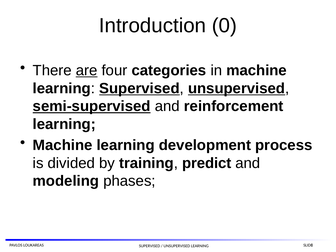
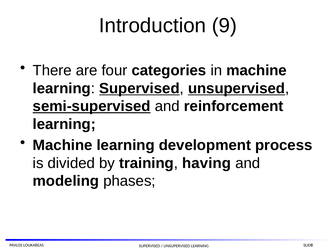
0: 0 -> 9
are underline: present -> none
predict: predict -> having
